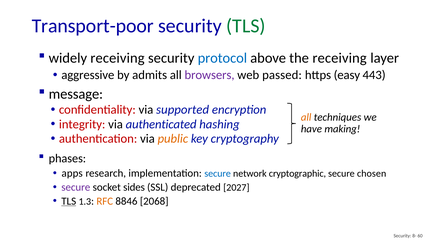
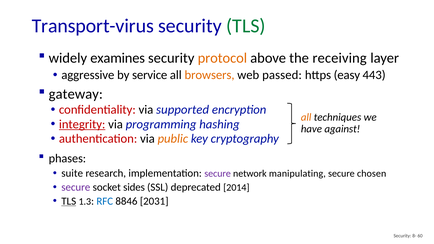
Transport-poor: Transport-poor -> Transport-virus
widely receiving: receiving -> examines
protocol colour: blue -> orange
admits: admits -> service
browsers colour: purple -> orange
message: message -> gateway
integrity underline: none -> present
authenticated: authenticated -> programming
making: making -> against
apps: apps -> suite
secure at (218, 174) colour: blue -> purple
cryptographic: cryptographic -> manipulating
2027: 2027 -> 2014
RFC colour: orange -> blue
2068: 2068 -> 2031
